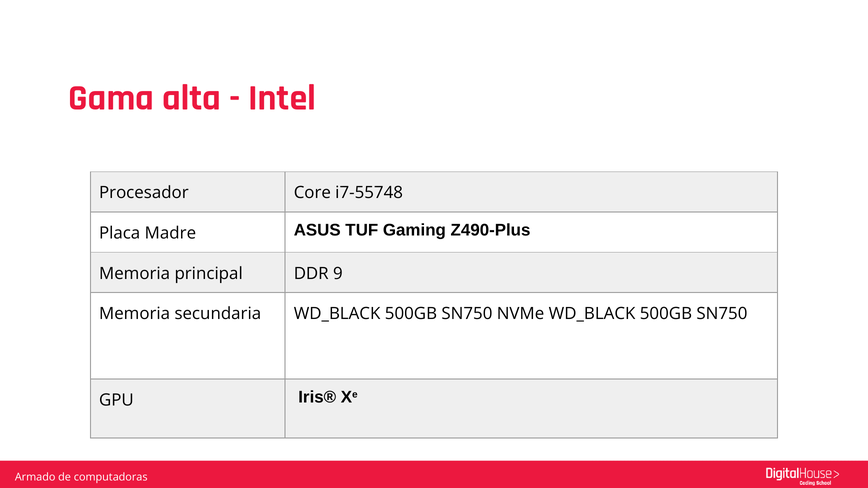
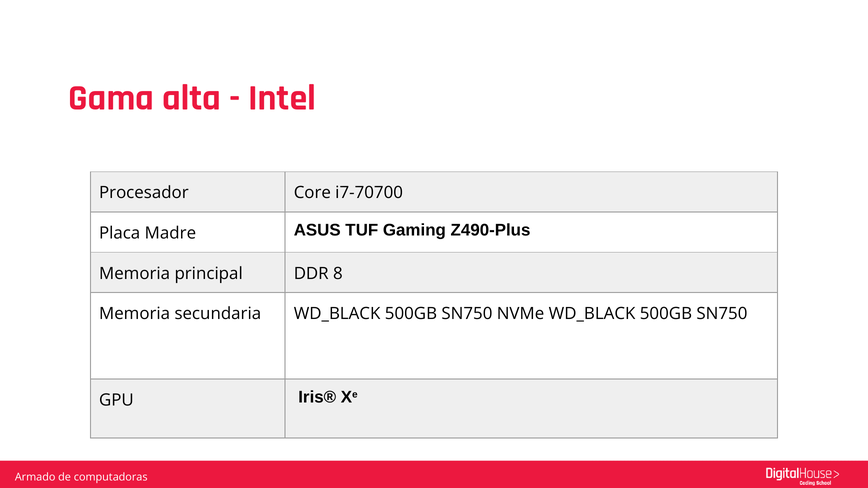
i7-55748: i7-55748 -> i7-70700
9: 9 -> 8
